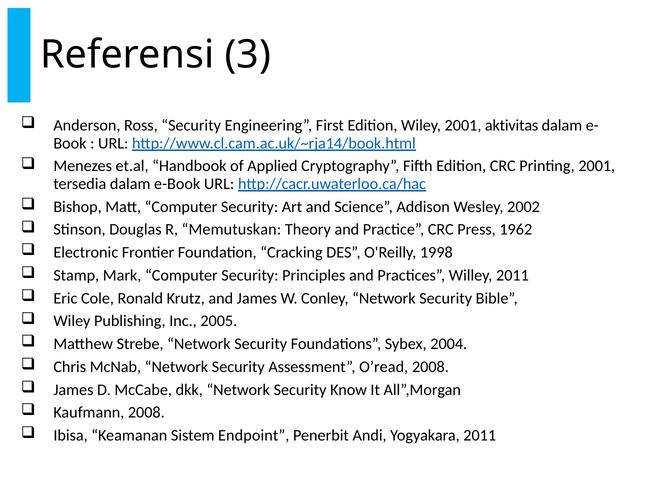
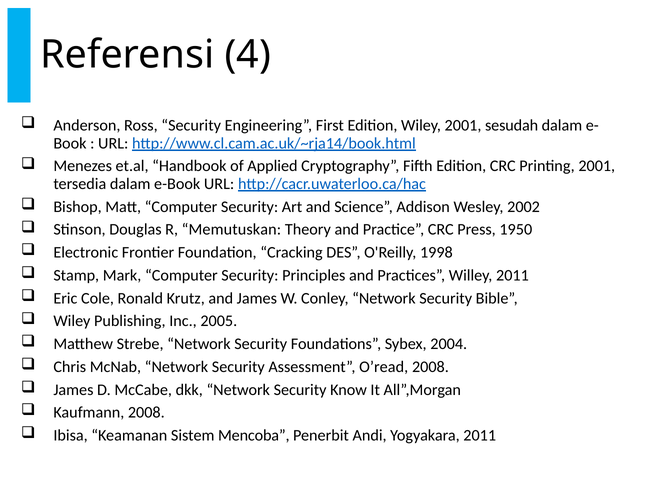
3: 3 -> 4
aktivitas: aktivitas -> sesudah
1962: 1962 -> 1950
Endpoint: Endpoint -> Mencoba
